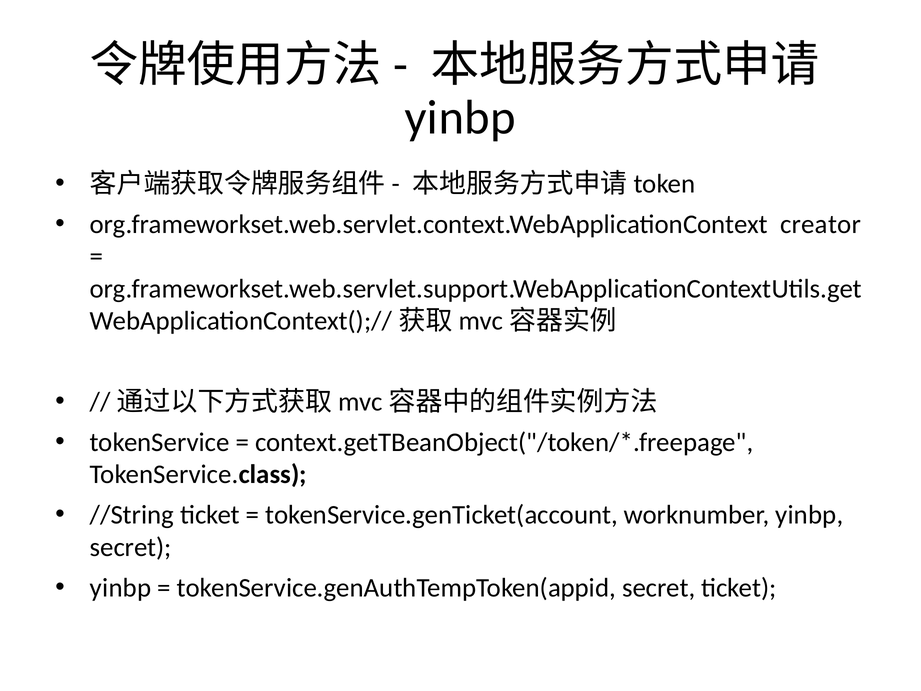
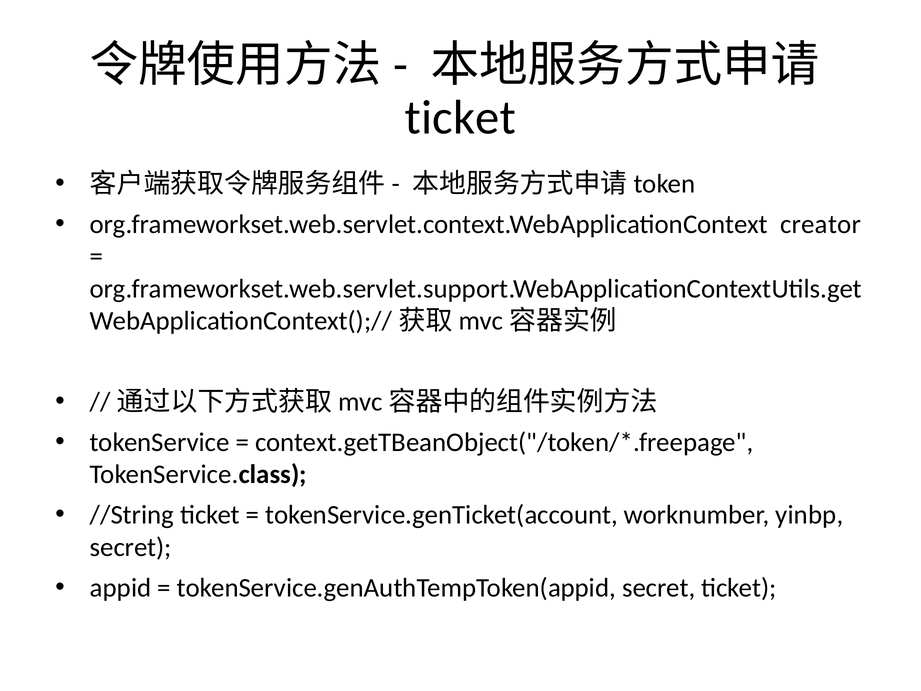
yinbp at (460, 118): yinbp -> ticket
yinbp at (121, 588): yinbp -> appid
